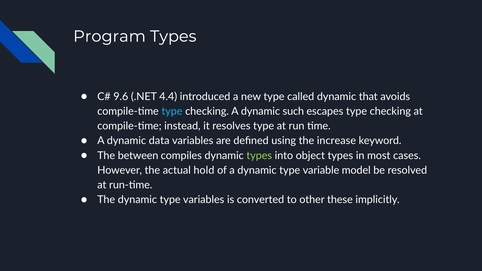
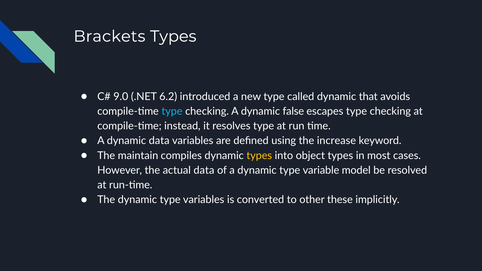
Program: Program -> Brackets
9.6: 9.6 -> 9.0
4.4: 4.4 -> 6.2
such: such -> false
between: between -> maintain
types at (259, 156) colour: light green -> yellow
actual hold: hold -> data
